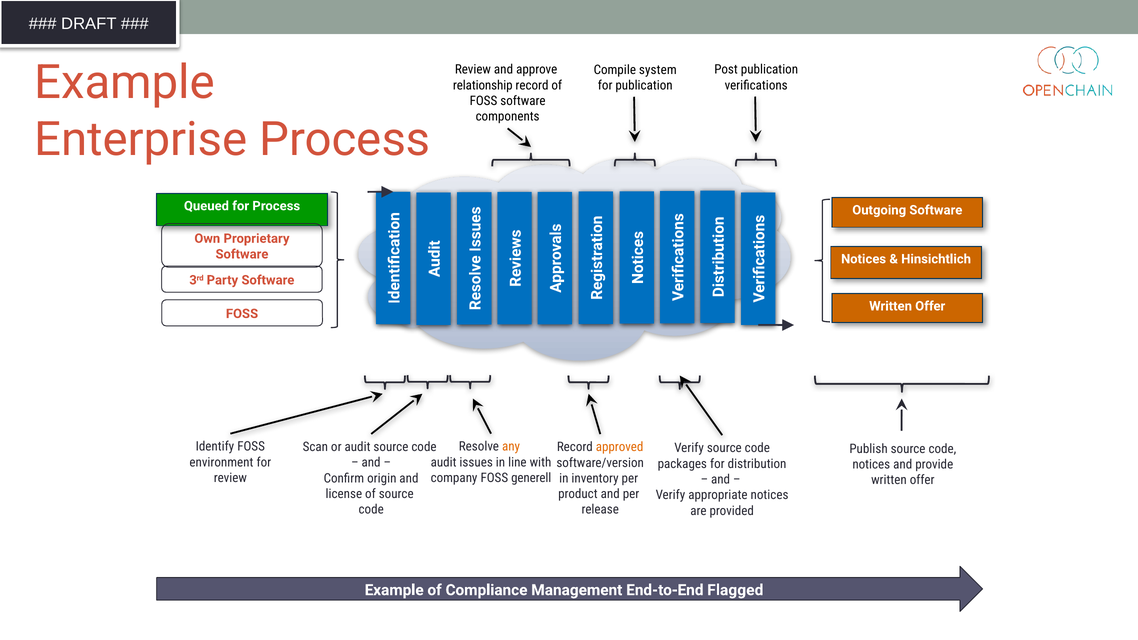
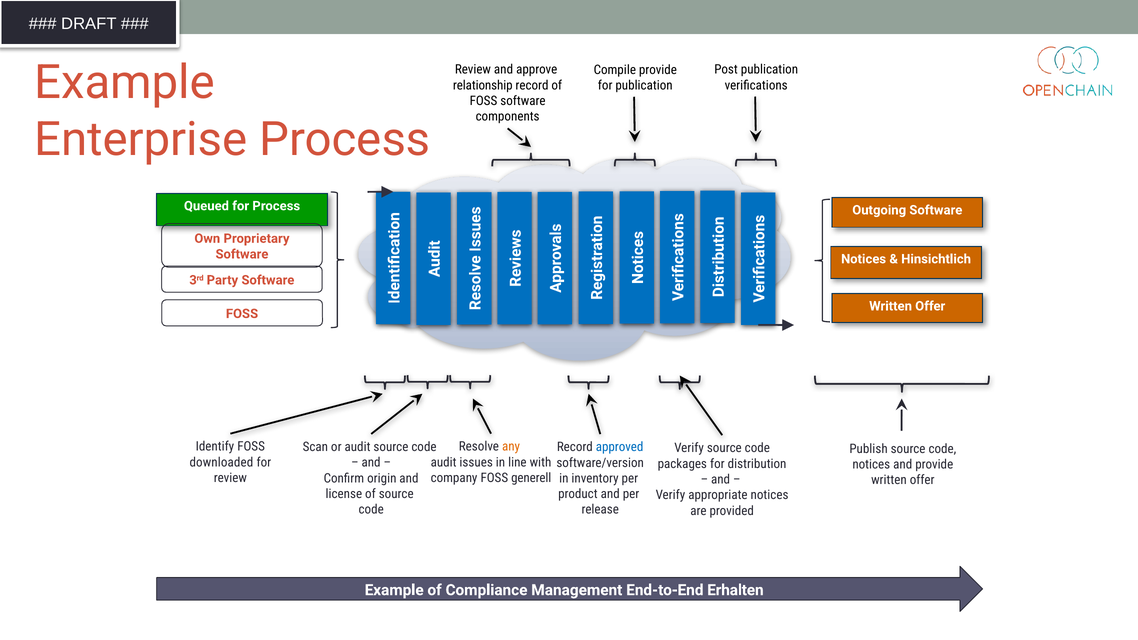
Compile system: system -> provide
approved colour: orange -> blue
environment: environment -> downloaded
Flagged: Flagged -> Erhalten
